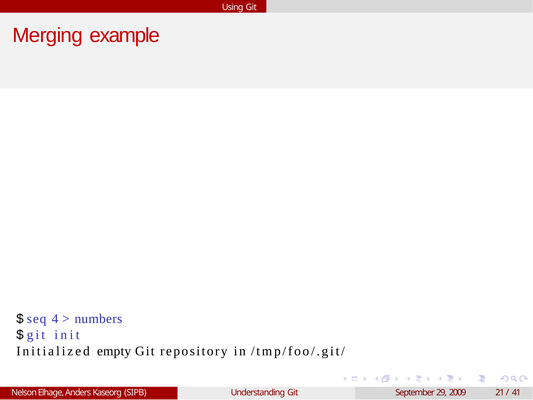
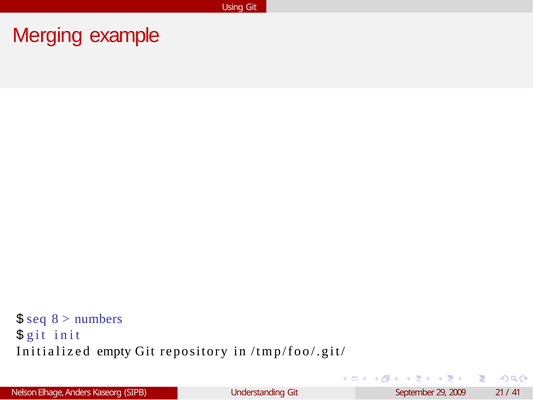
4: 4 -> 8
